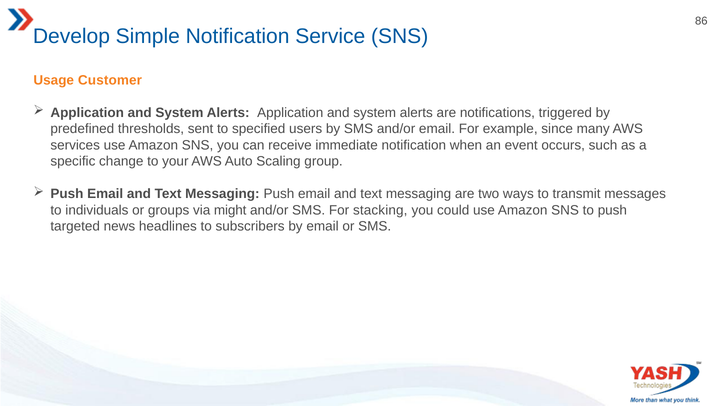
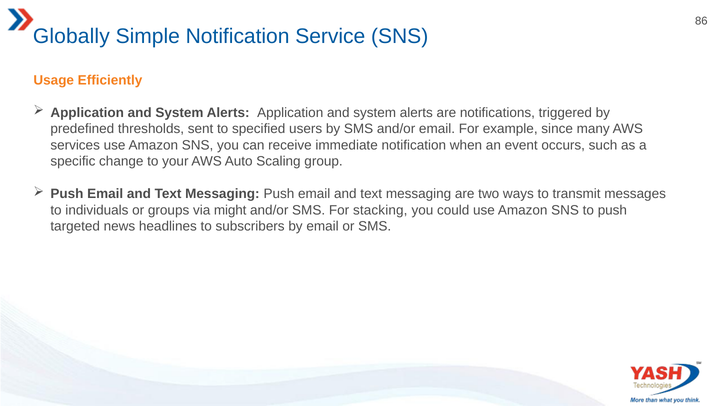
Develop: Develop -> Globally
Customer: Customer -> Efficiently
